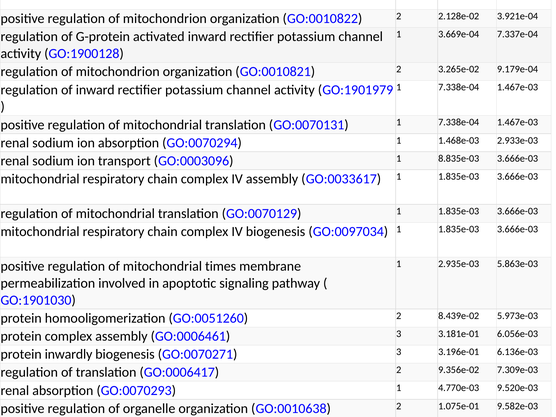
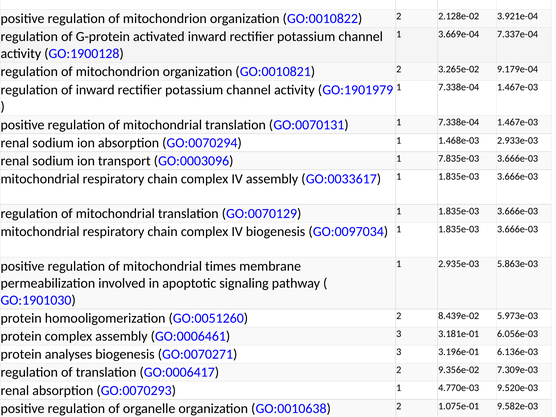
8.835e-03: 8.835e-03 -> 7.835e-03
inwardly: inwardly -> analyses
